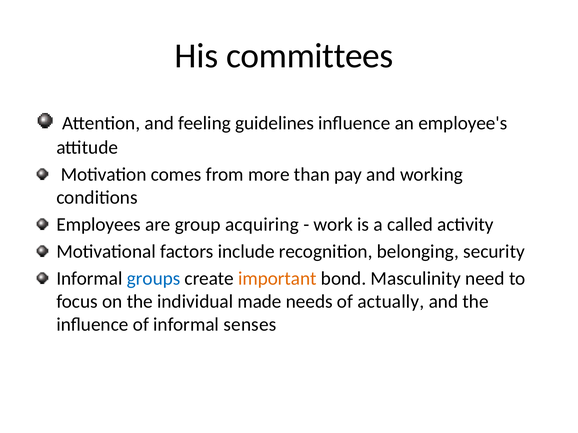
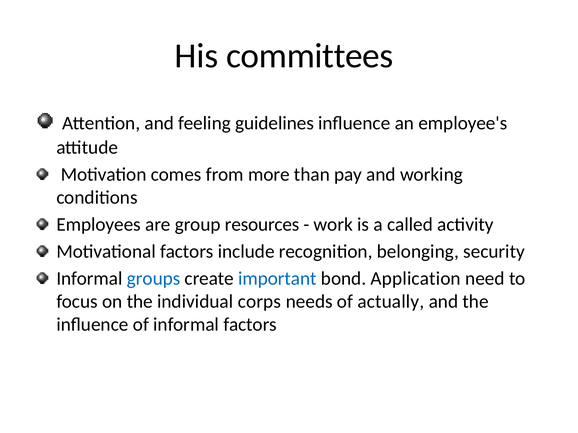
acquiring: acquiring -> resources
important colour: orange -> blue
Masculinity: Masculinity -> Application
made: made -> corps
informal senses: senses -> factors
